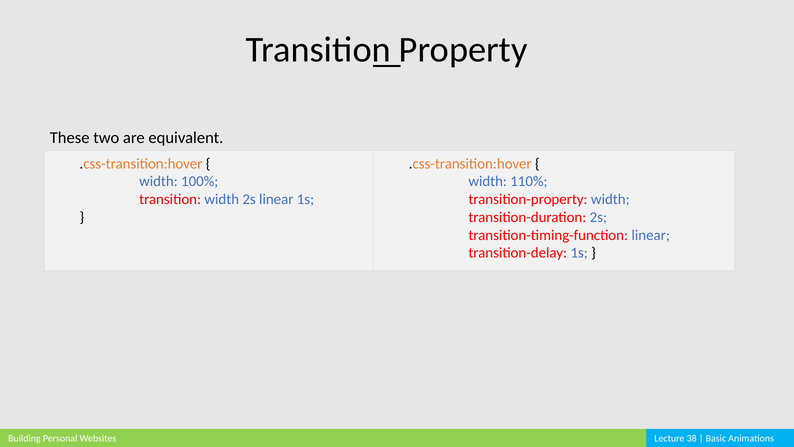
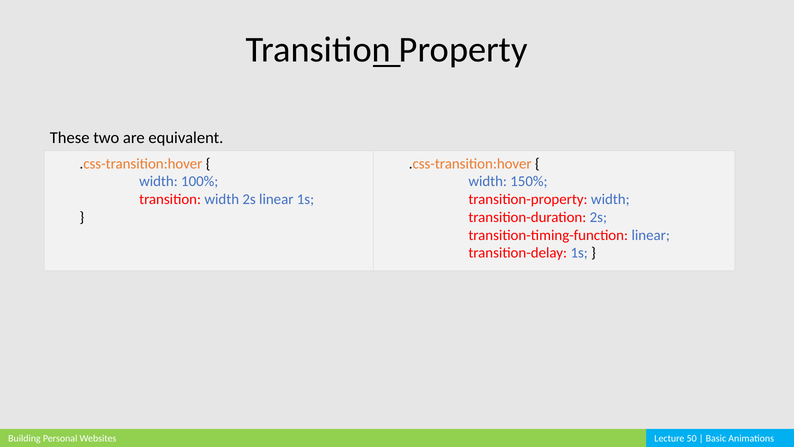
110%: 110% -> 150%
38: 38 -> 50
